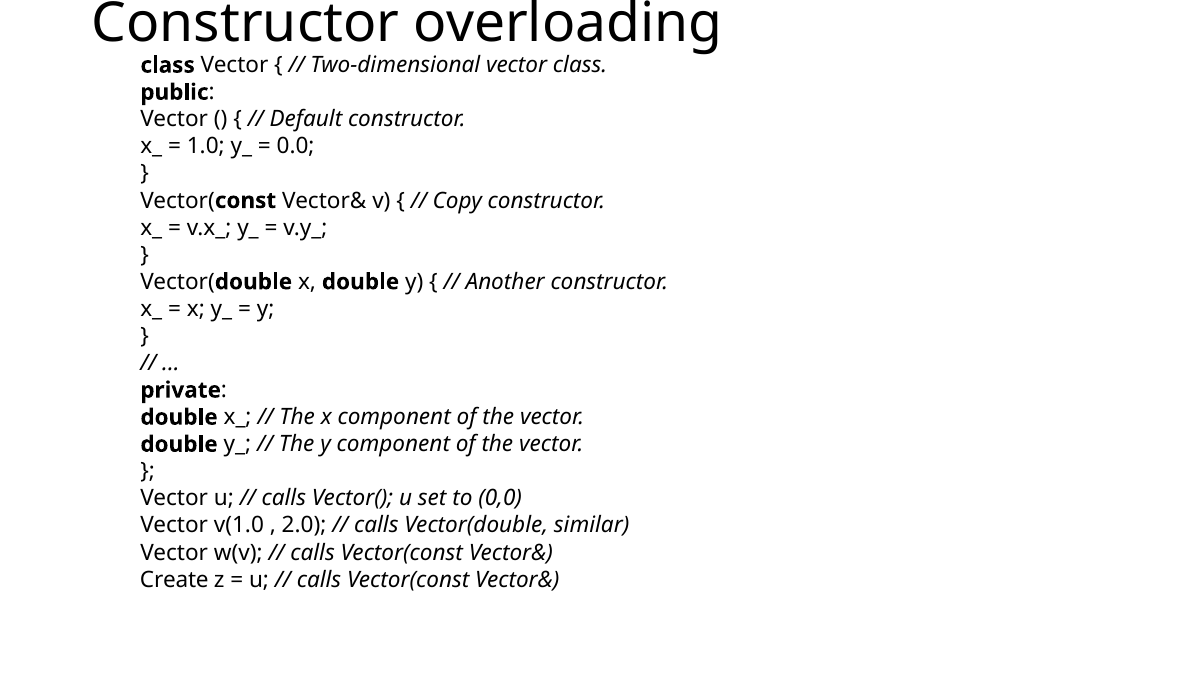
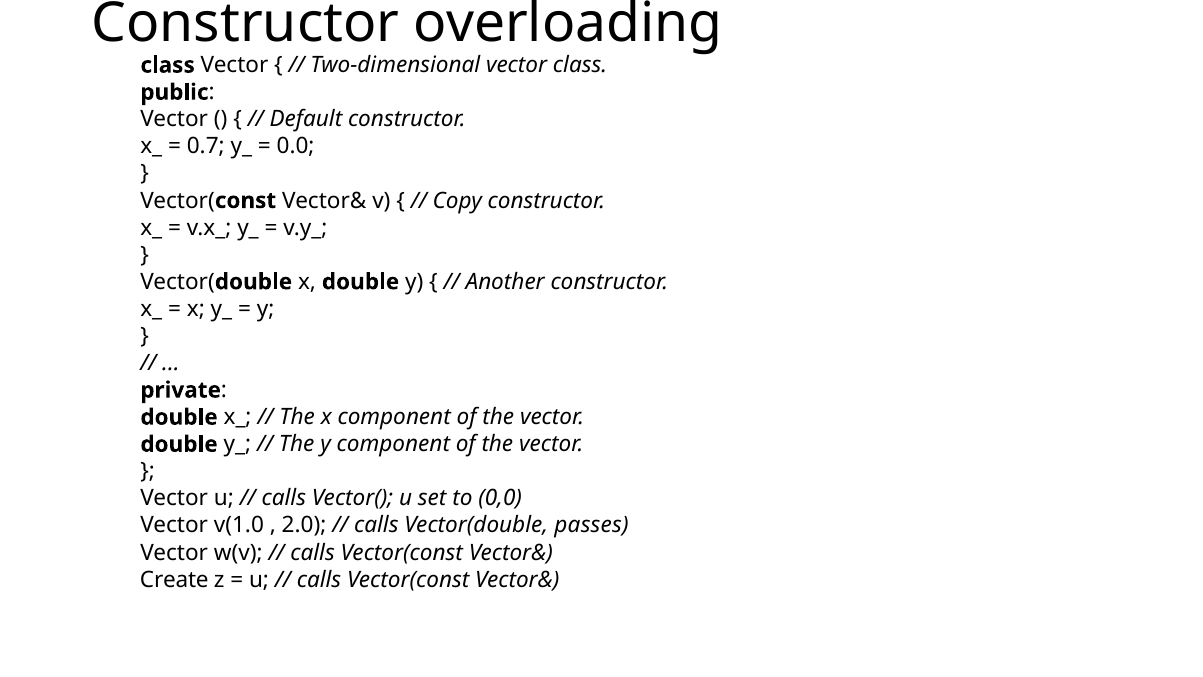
1.0: 1.0 -> 0.7
similar: similar -> passes
